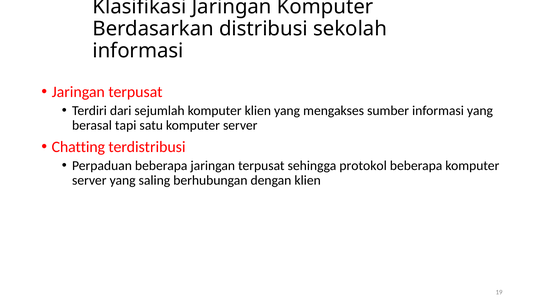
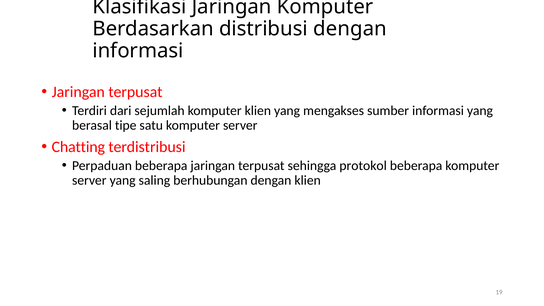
distribusi sekolah: sekolah -> dengan
tapi: tapi -> tipe
